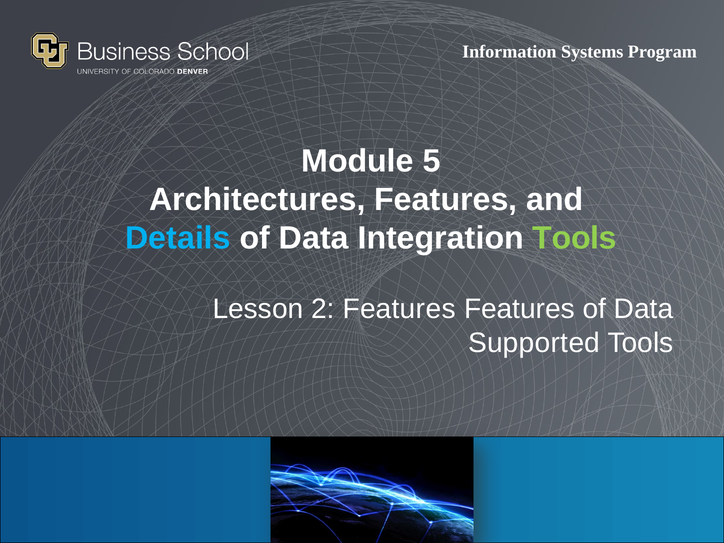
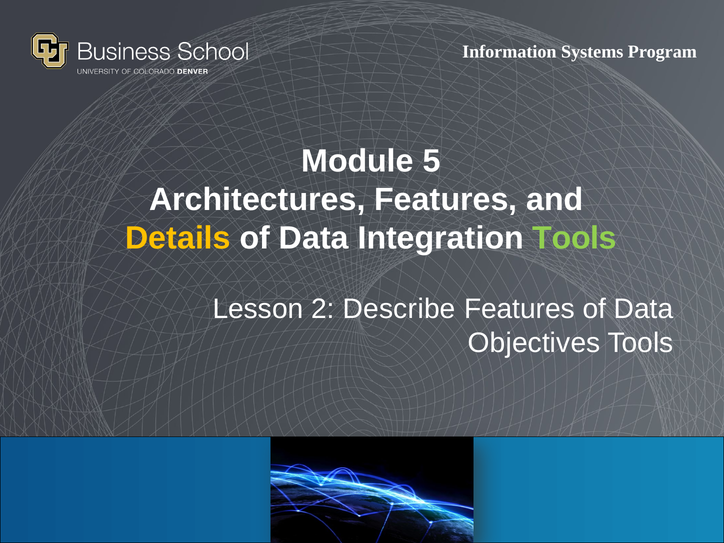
Details colour: light blue -> yellow
2 Features: Features -> Describe
Supported: Supported -> Objectives
